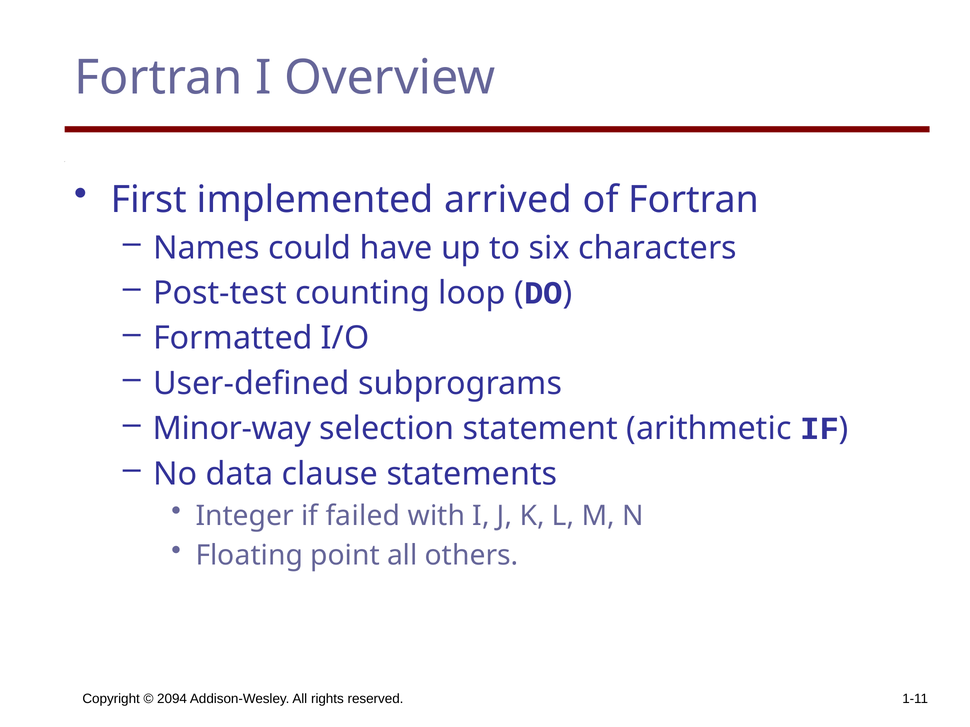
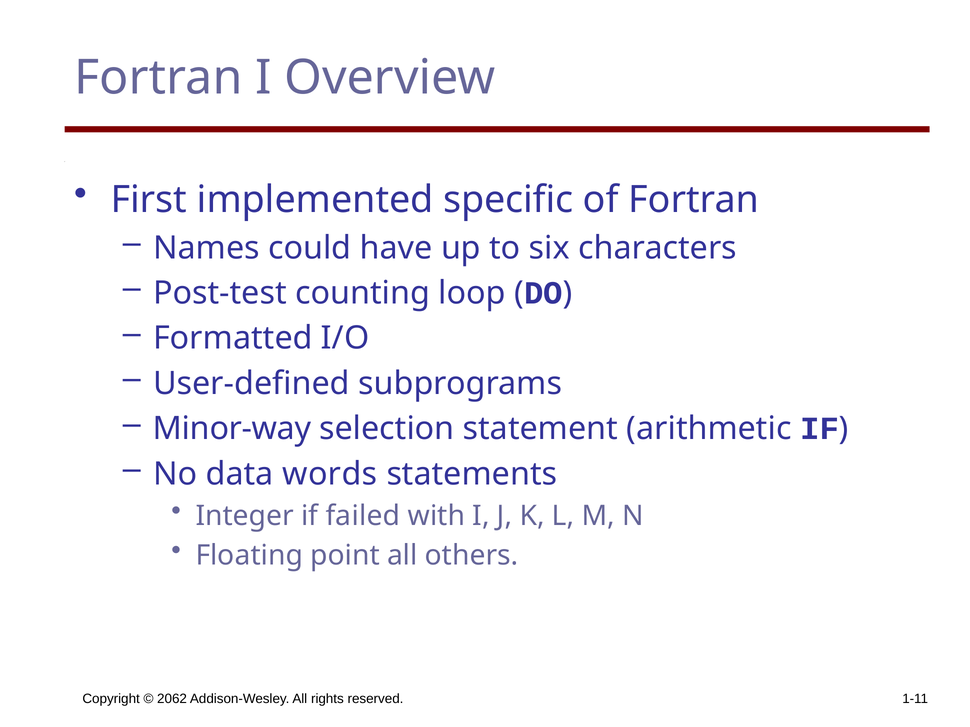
arrived: arrived -> specific
clause: clause -> words
2094: 2094 -> 2062
